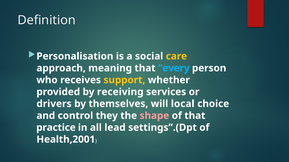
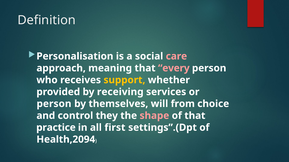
care colour: yellow -> pink
every colour: light blue -> pink
drivers at (54, 104): drivers -> person
local: local -> from
lead: lead -> first
Health,2001: Health,2001 -> Health,2094
